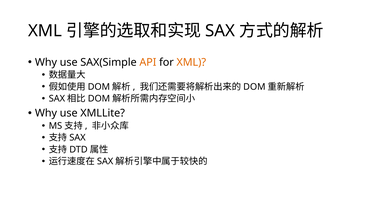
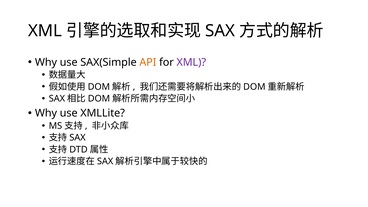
XML at (191, 62) colour: orange -> purple
